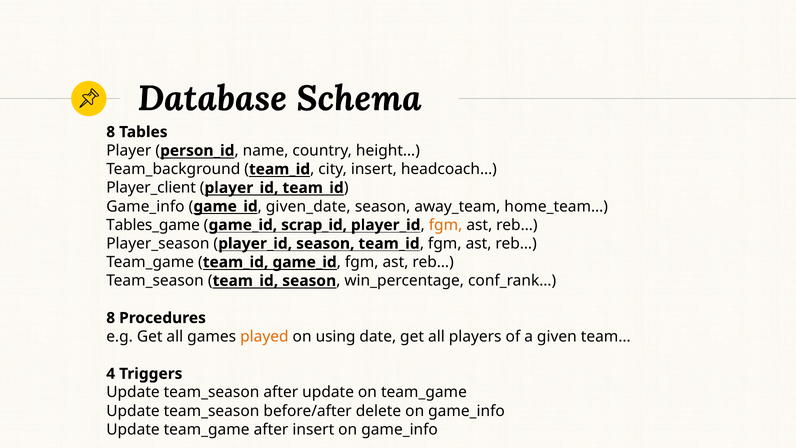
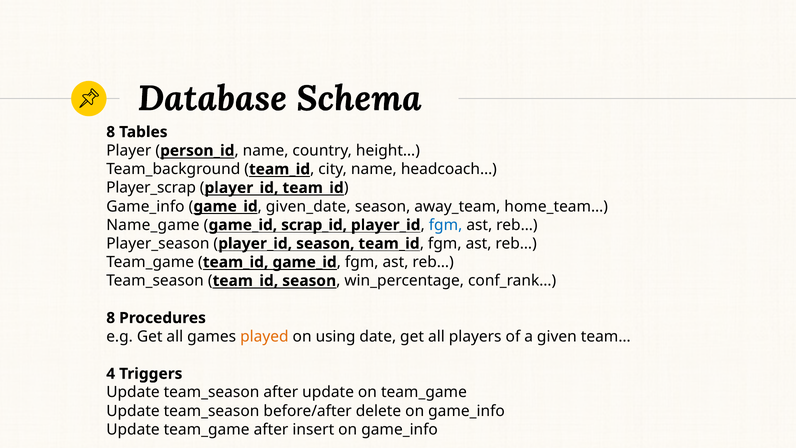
city insert: insert -> name
Player_client: Player_client -> Player_scrap
Tables_game: Tables_game -> Name_game
fgm at (446, 225) colour: orange -> blue
